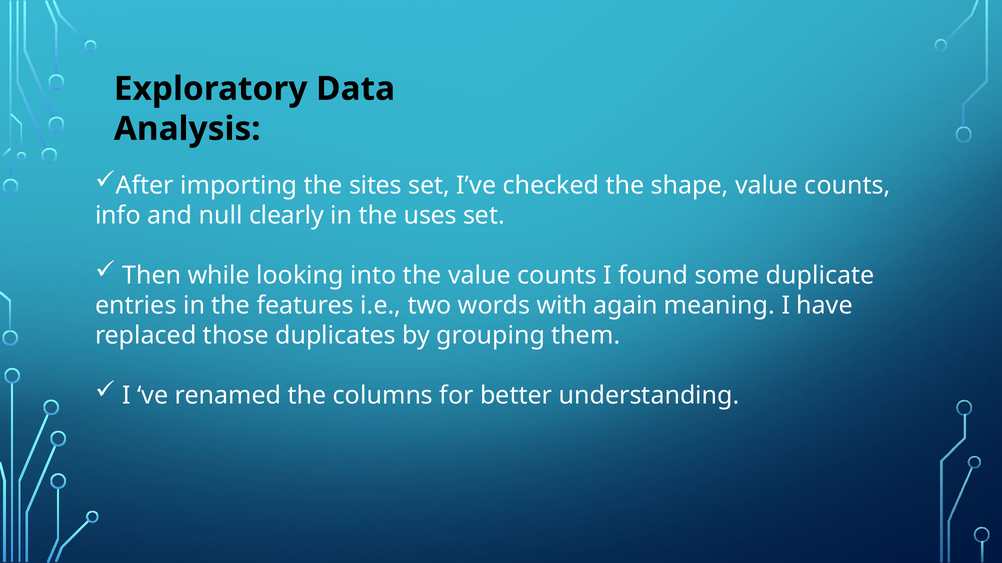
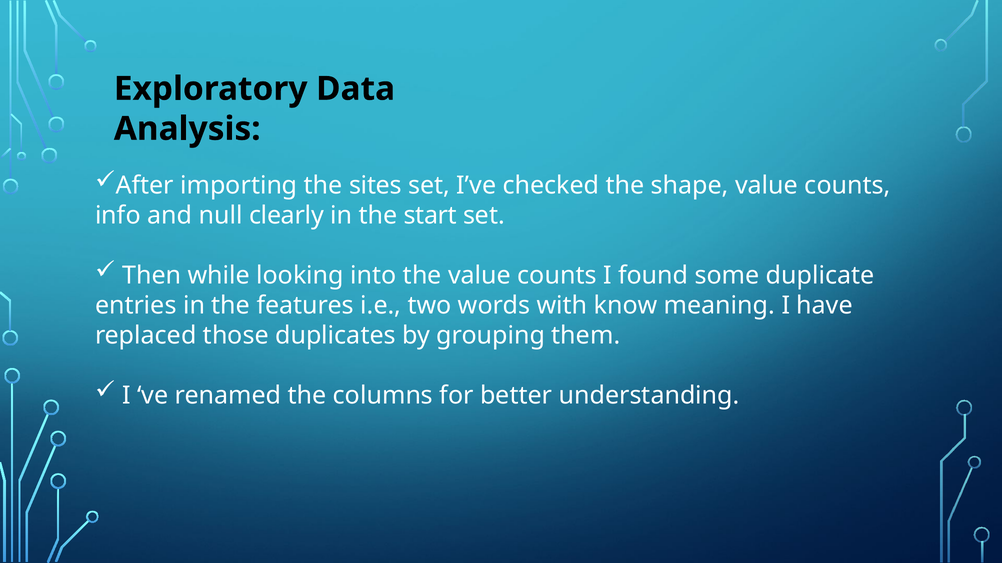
uses: uses -> start
again: again -> know
